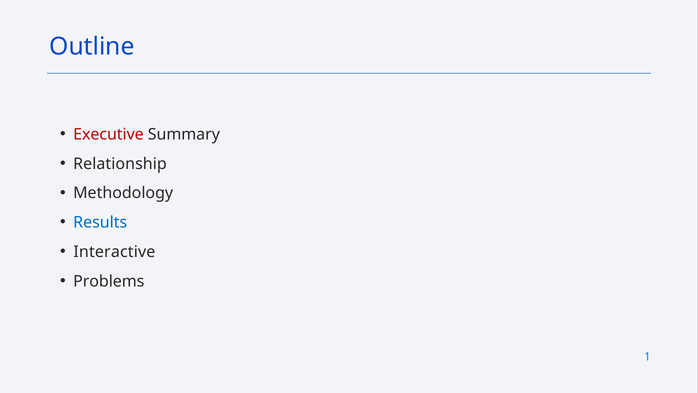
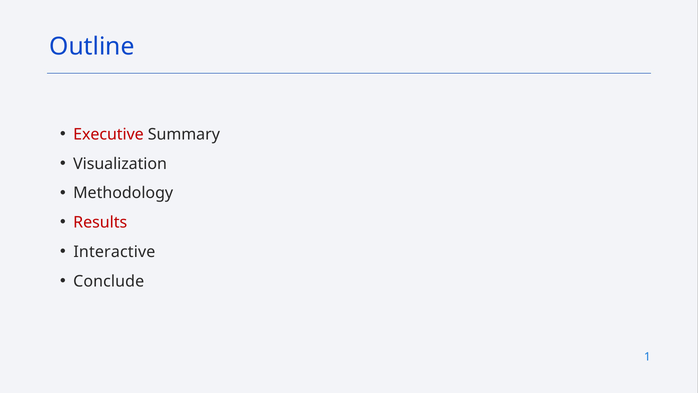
Relationship: Relationship -> Visualization
Results colour: blue -> red
Problems: Problems -> Conclude
